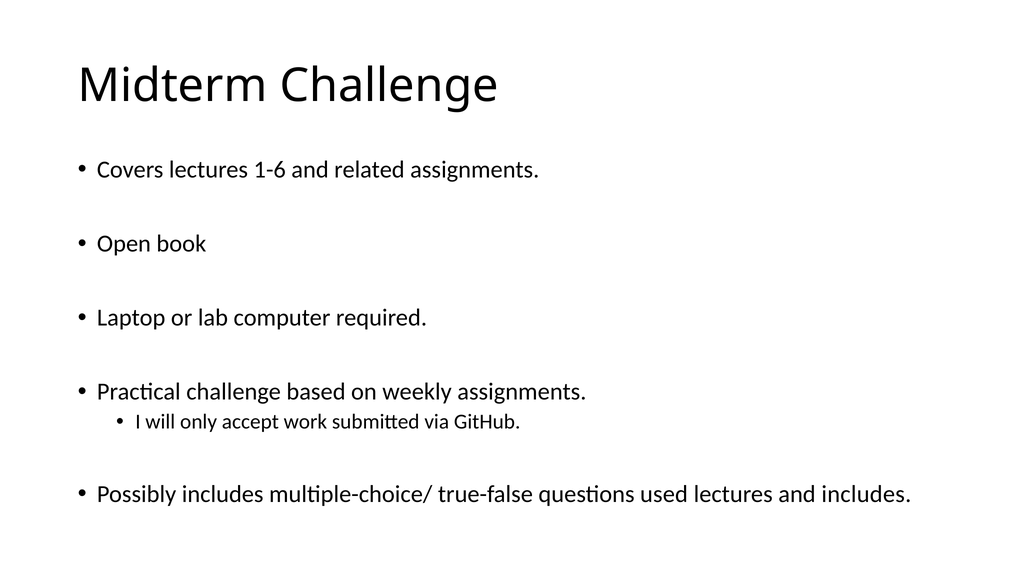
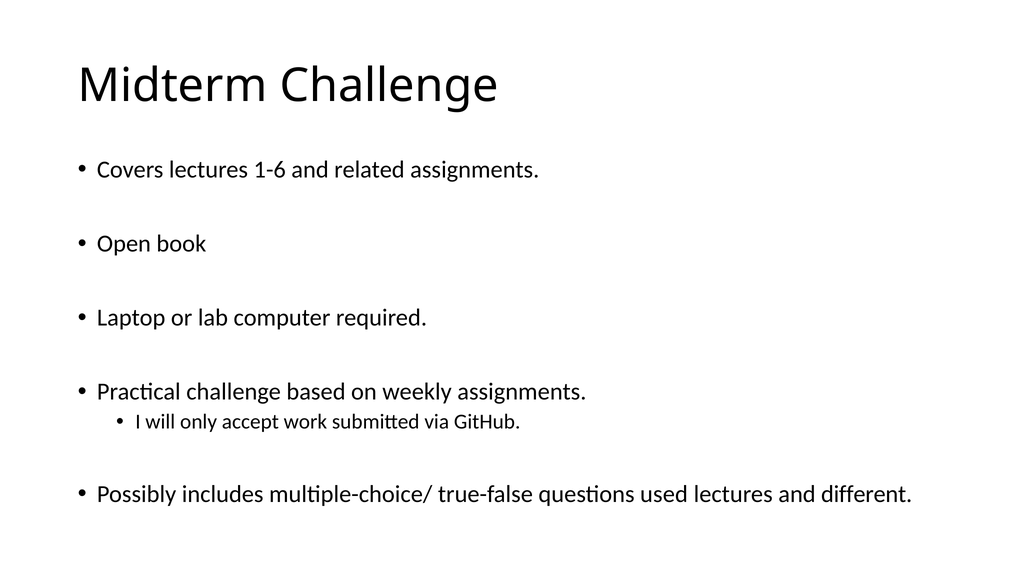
and includes: includes -> different
